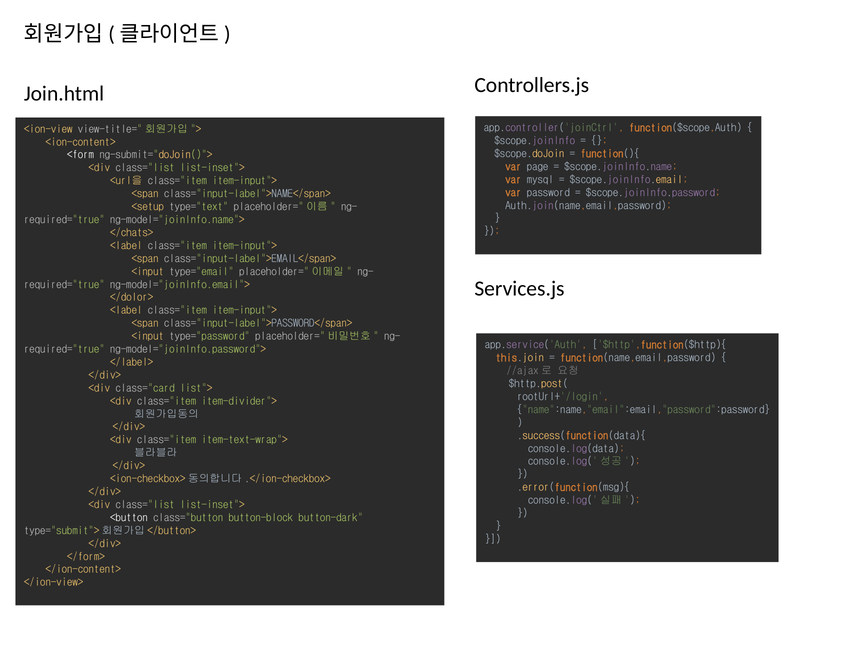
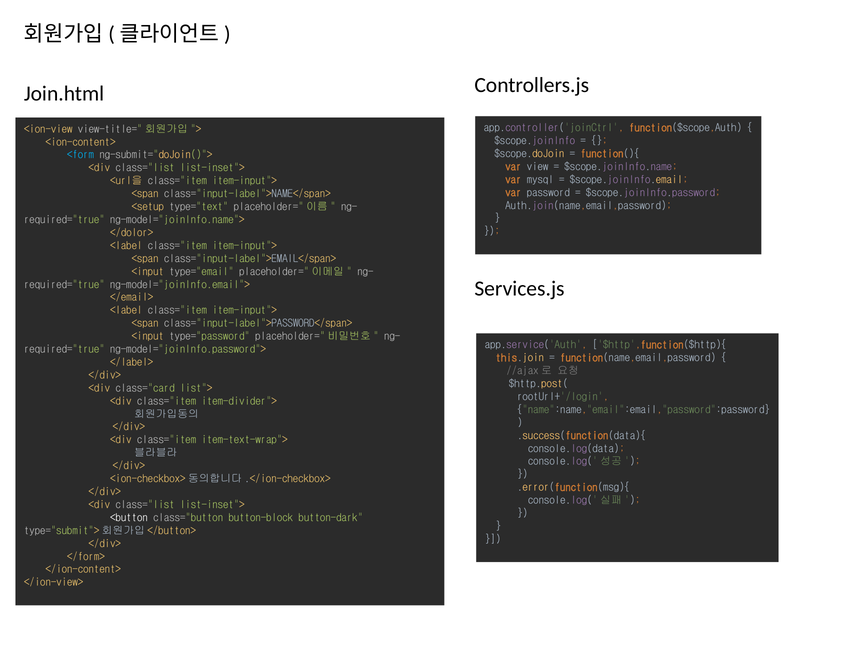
<form colour: white -> light blue
page: page -> view
</chats>: </chats> -> </dolor>
</dolor>: </dolor> -> </email>
